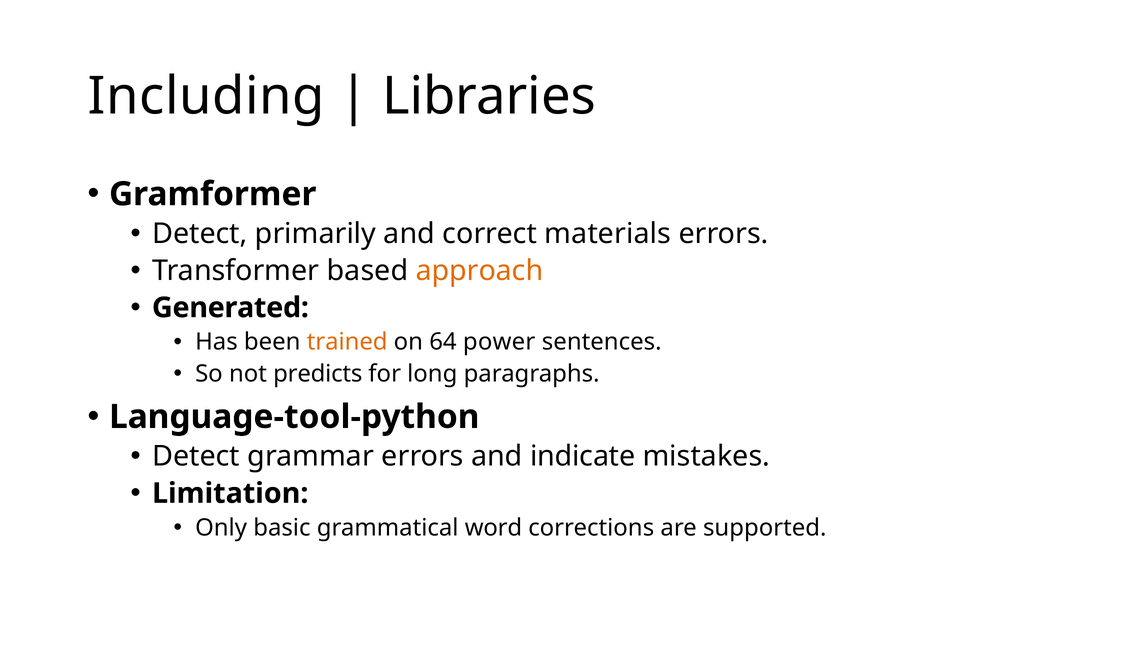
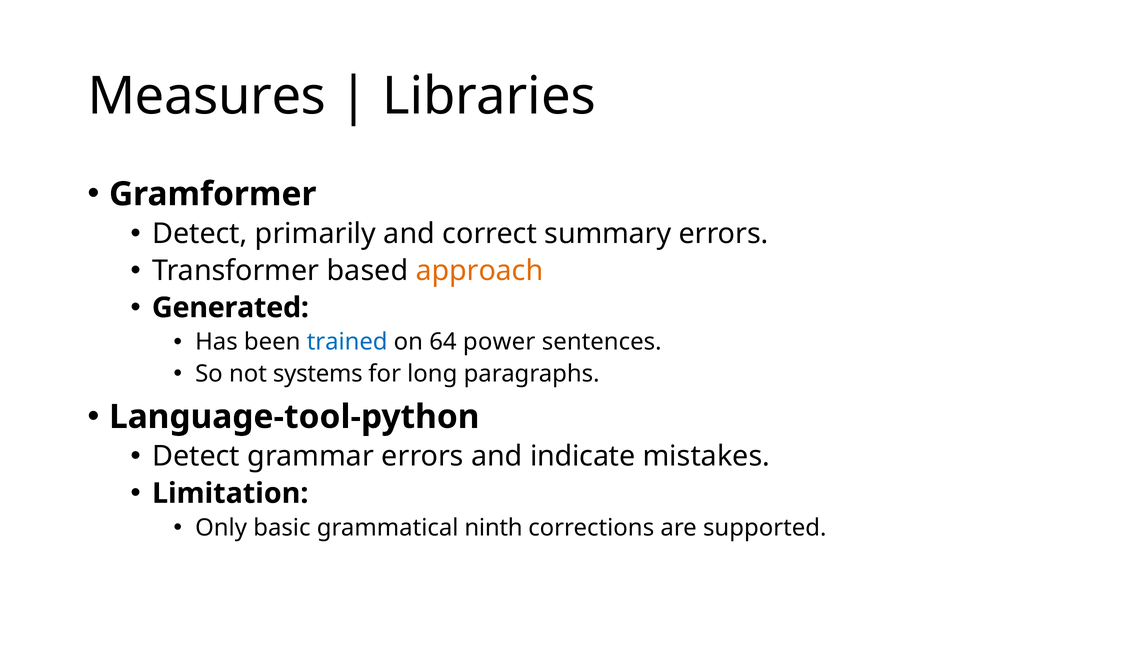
Including: Including -> Measures
materials: materials -> summary
trained colour: orange -> blue
predicts: predicts -> systems
word: word -> ninth
